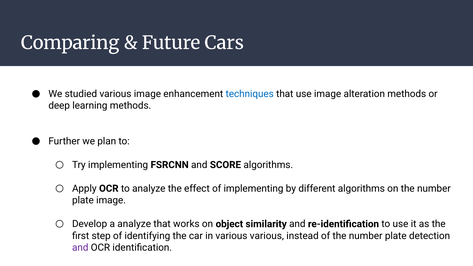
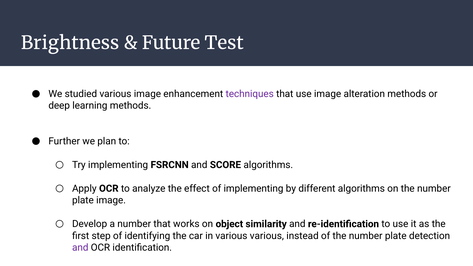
Comparing: Comparing -> Brightness
Cars: Cars -> Test
techniques colour: blue -> purple
a analyze: analyze -> number
